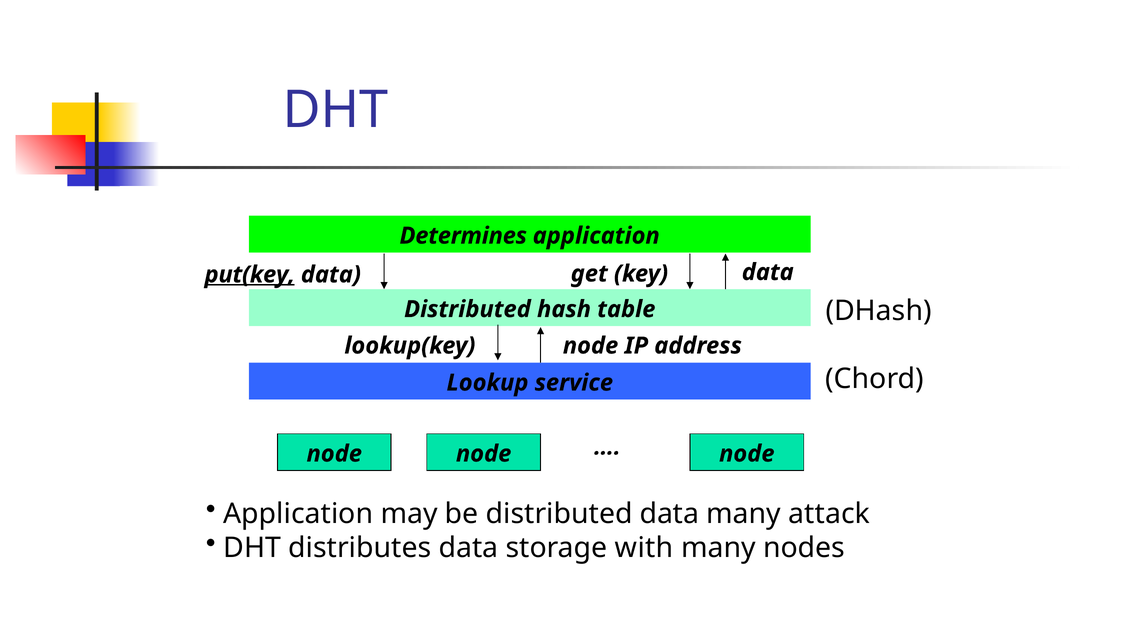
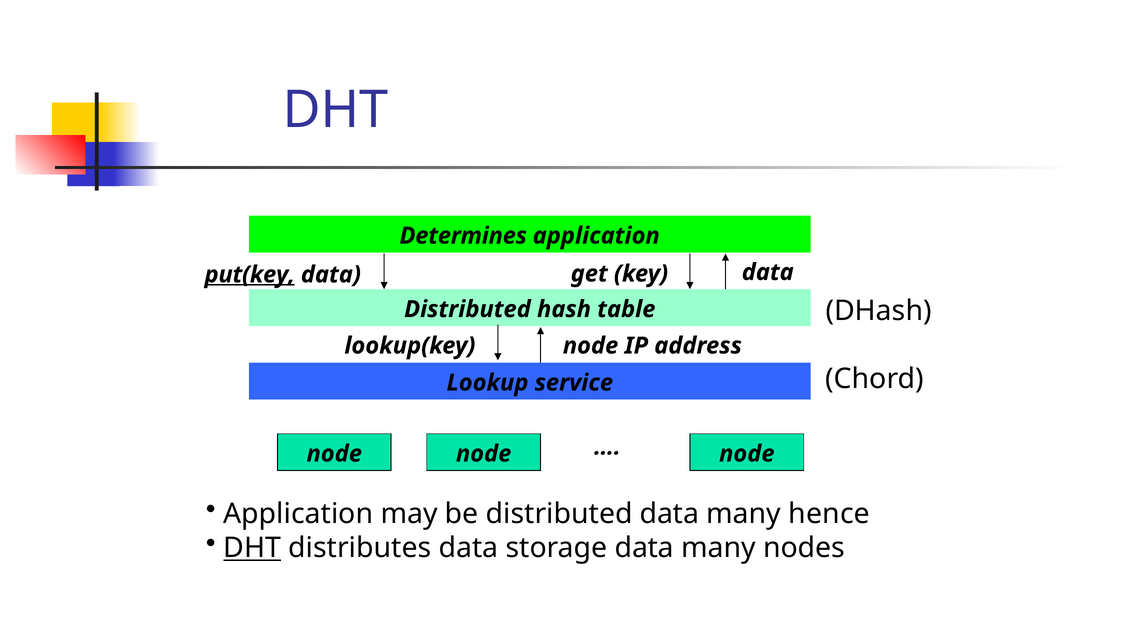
attack: attack -> hence
DHT at (252, 548) underline: none -> present
storage with: with -> data
